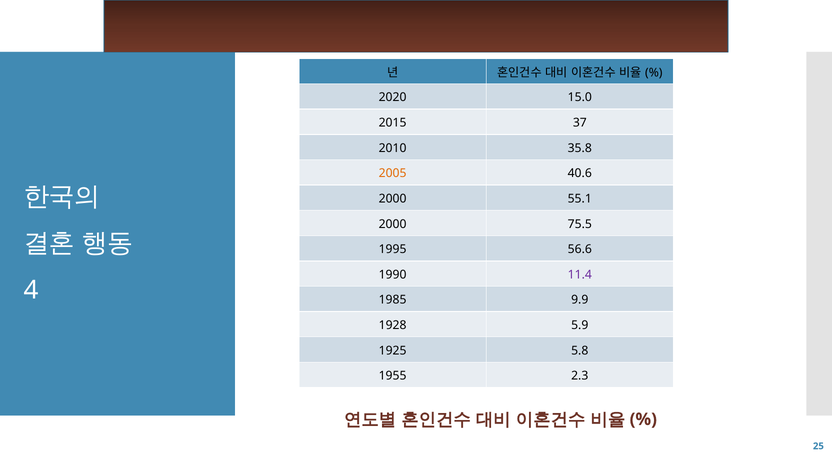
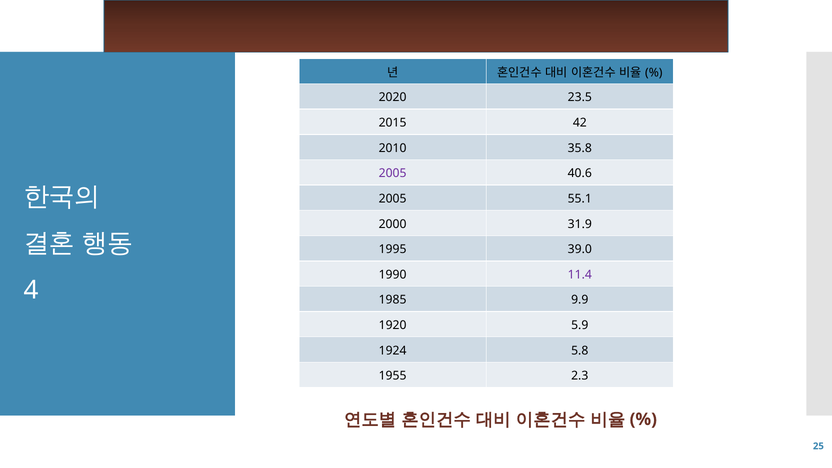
15.0: 15.0 -> 23.5
37: 37 -> 42
2005 at (393, 173) colour: orange -> purple
2000 at (393, 199): 2000 -> 2005
75.5: 75.5 -> 31.9
56.6: 56.6 -> 39.0
1928: 1928 -> 1920
1925: 1925 -> 1924
